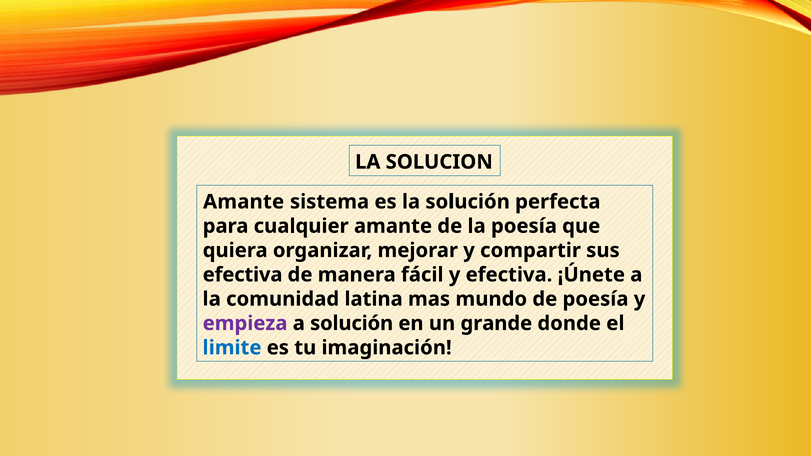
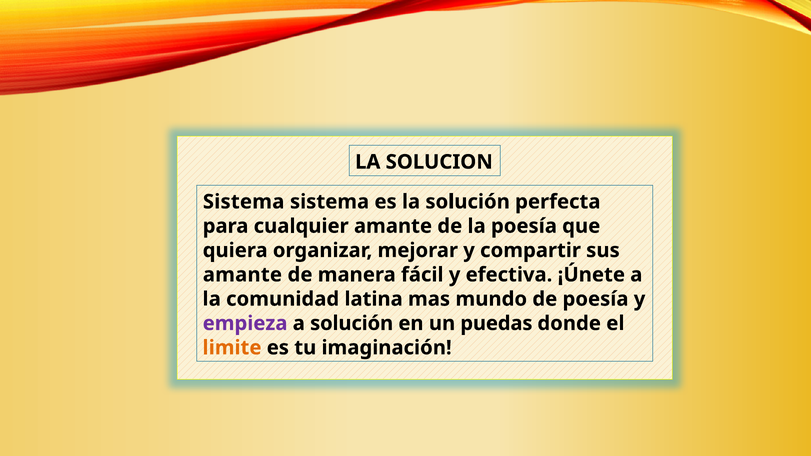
Amante at (244, 202): Amante -> Sistema
efectiva at (243, 275): efectiva -> amante
grande: grande -> puedas
limite colour: blue -> orange
